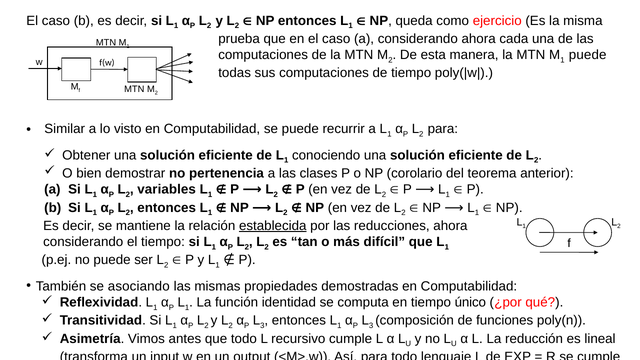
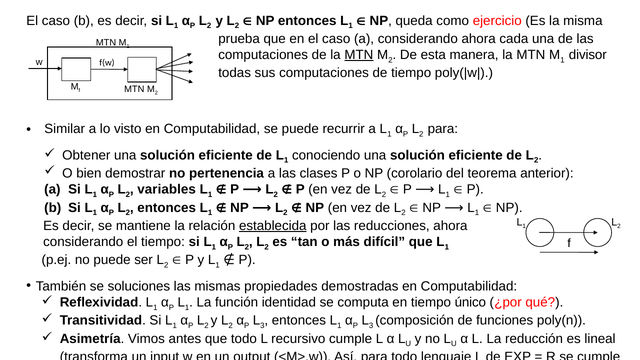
MTN at (359, 55) underline: none -> present
puede at (588, 55): puede -> divisor
asociando: asociando -> soluciones
